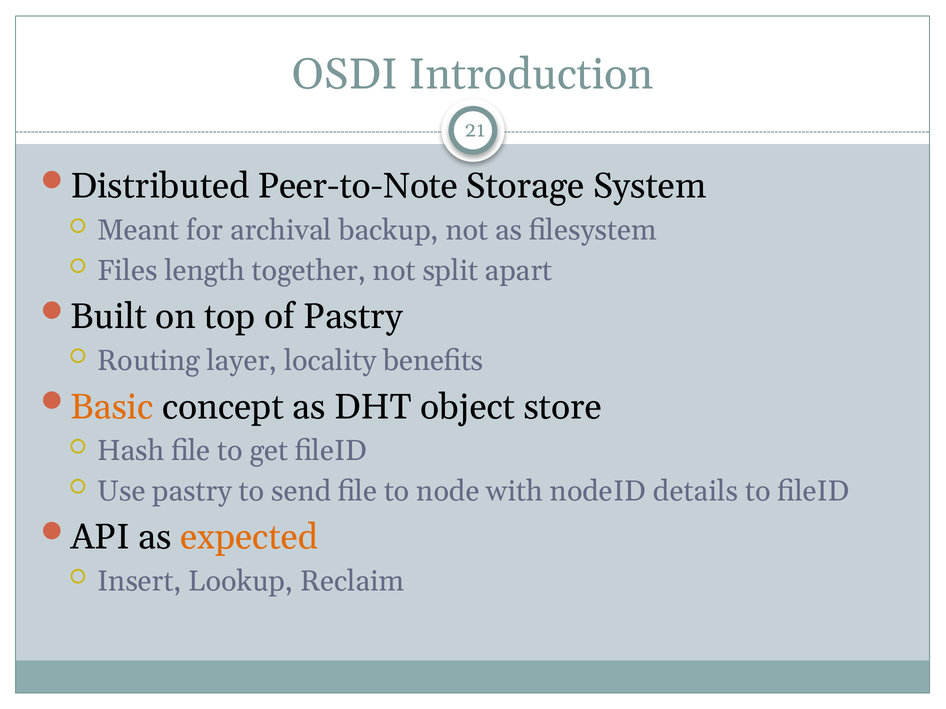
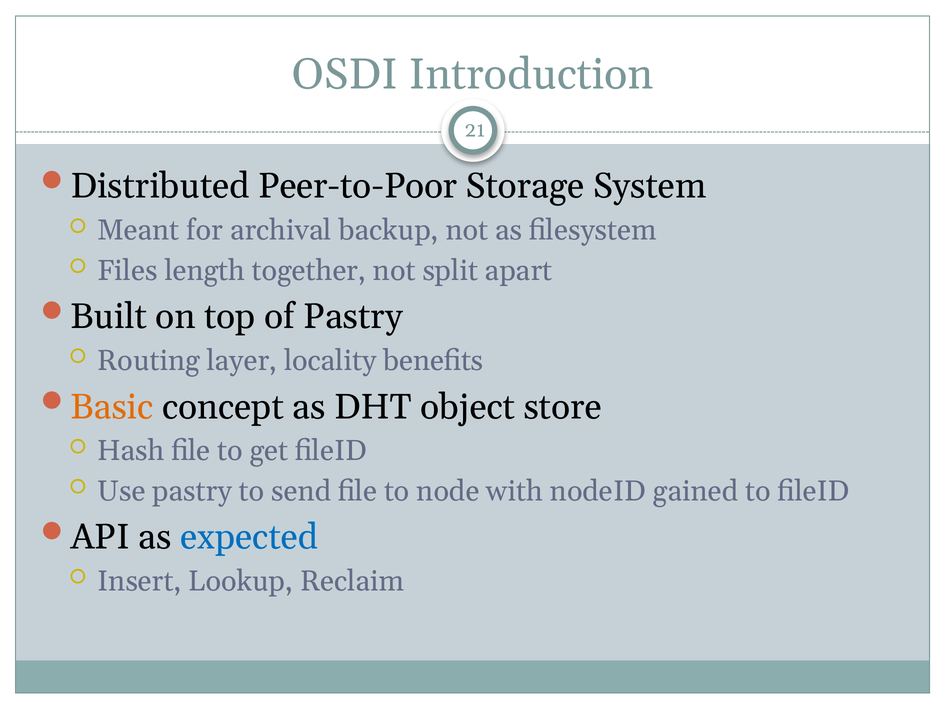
Peer-to-Note: Peer-to-Note -> Peer-to-Poor
details: details -> gained
expected colour: orange -> blue
